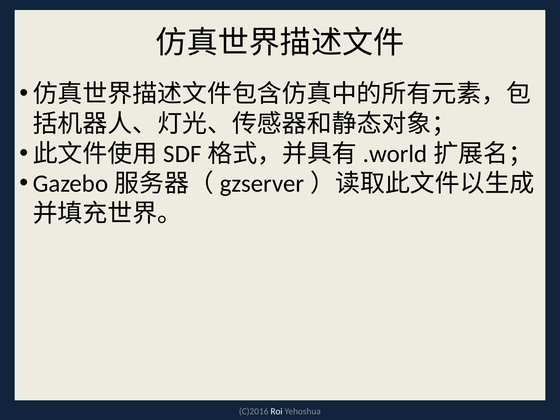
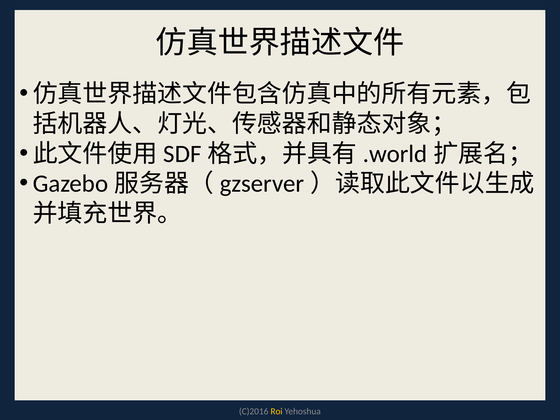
Roi colour: white -> yellow
